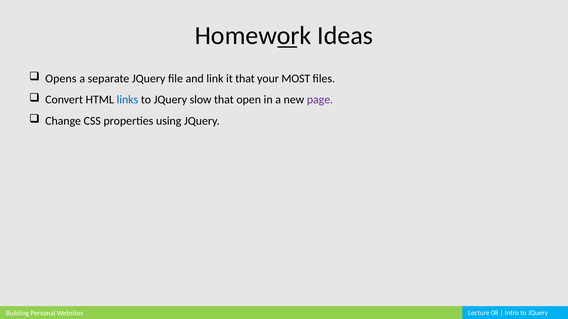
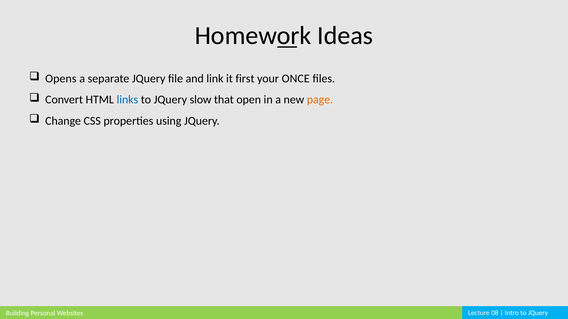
it that: that -> first
MOST: MOST -> ONCE
page colour: purple -> orange
